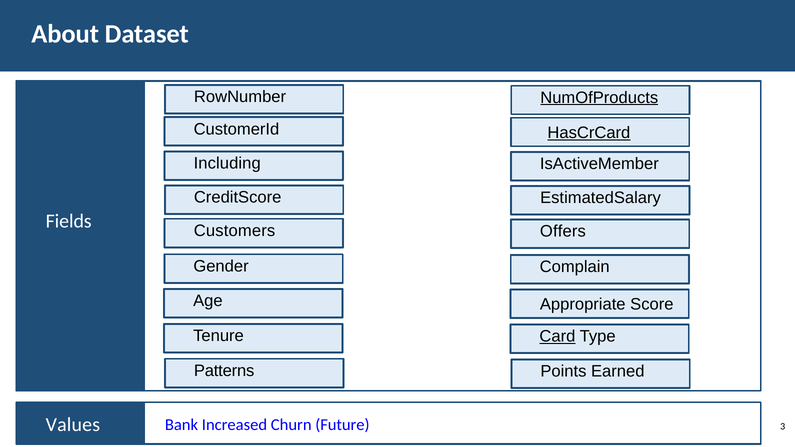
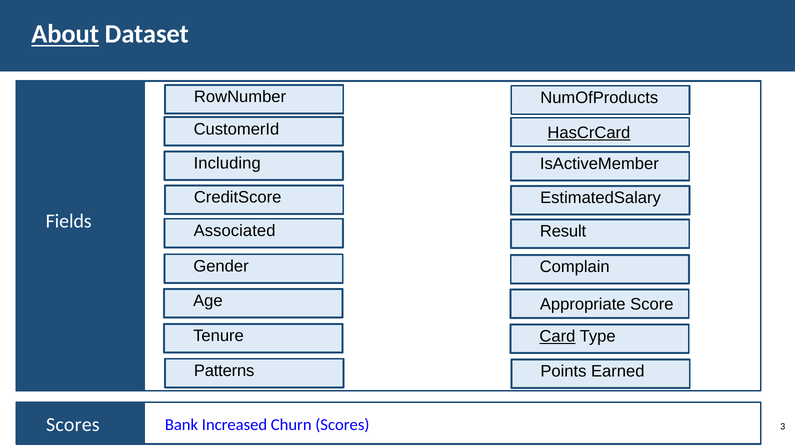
About underline: none -> present
NumOfProducts underline: present -> none
Customers: Customers -> Associated
Offers: Offers -> Result
Values at (73, 425): Values -> Scores
Churn Future: Future -> Scores
